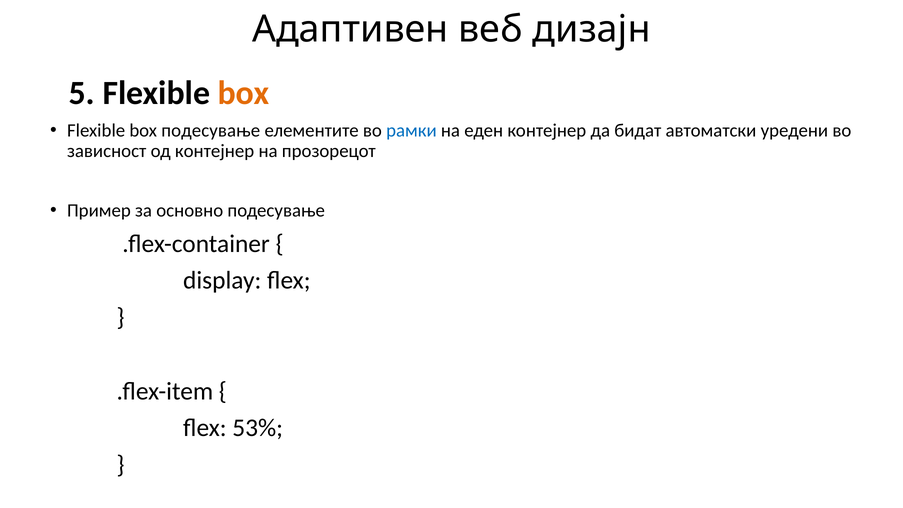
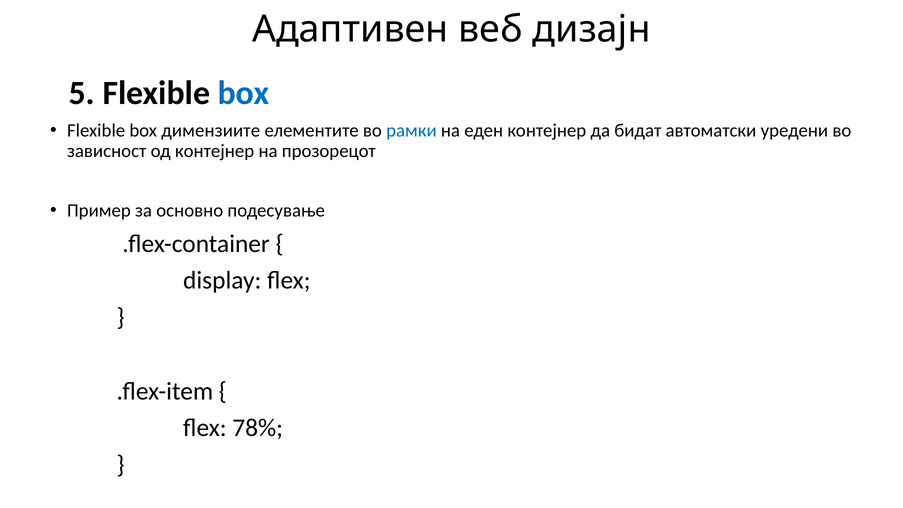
box at (243, 93) colour: orange -> blue
box подесување: подесување -> димензиите
53%: 53% -> 78%
